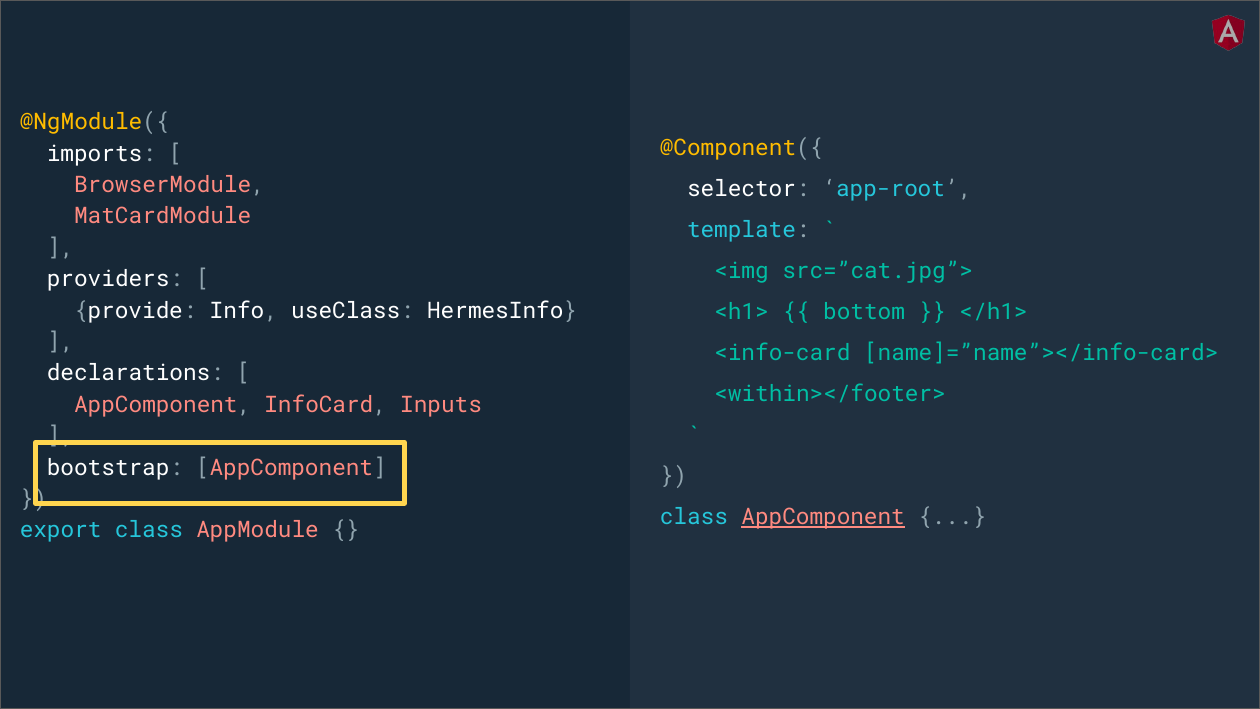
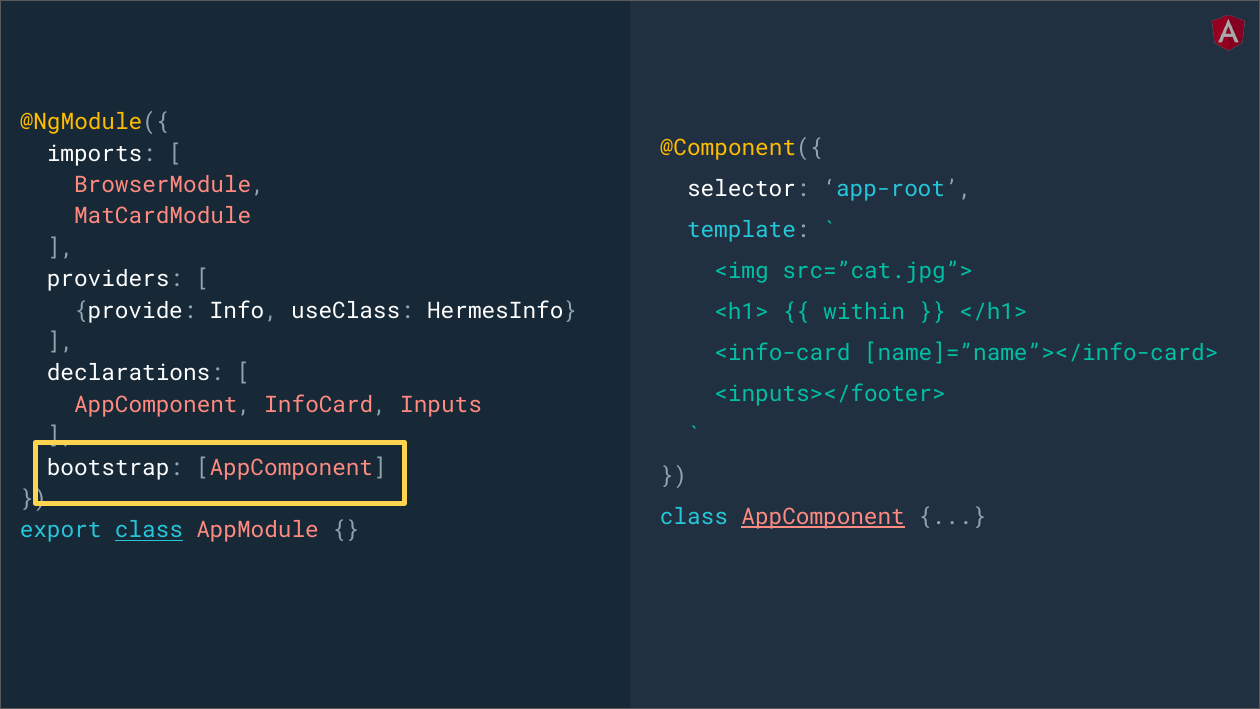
bottom: bottom -> within
<within></footer>: <within></footer> -> <inputs></footer>
class at (149, 530) underline: none -> present
